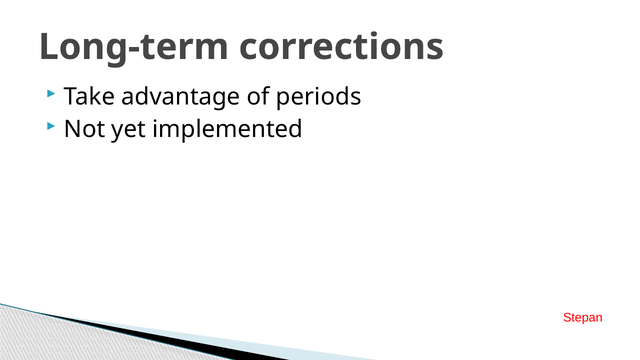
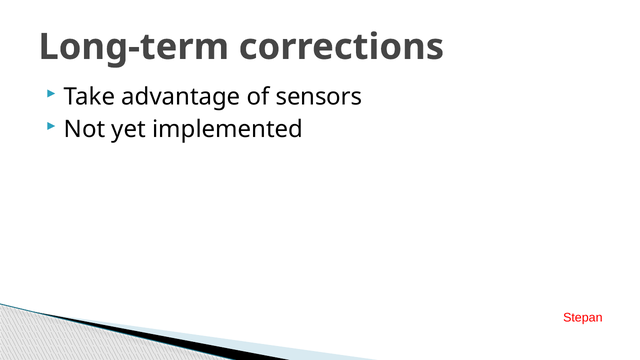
periods: periods -> sensors
